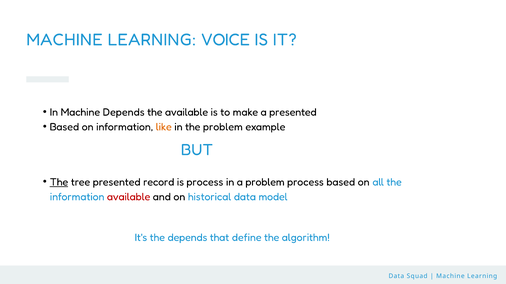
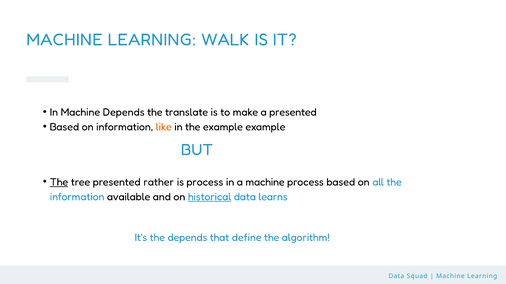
VOICE: VOICE -> WALK
the available: available -> translate
the problem: problem -> example
record: record -> rather
a problem: problem -> machine
available at (129, 197) colour: red -> black
historical underline: none -> present
model: model -> learns
